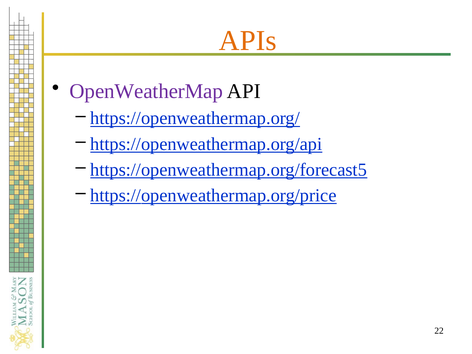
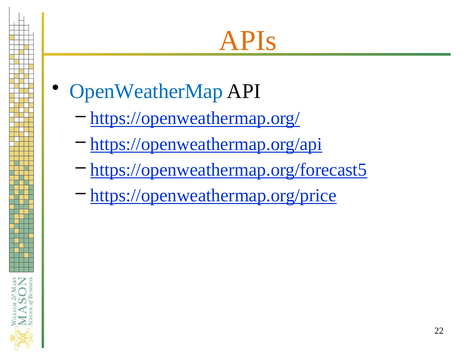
OpenWeatherMap colour: purple -> blue
